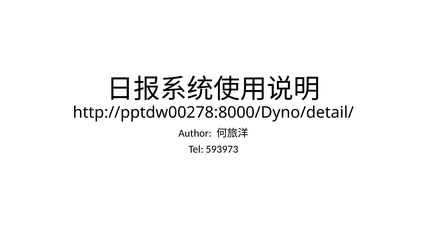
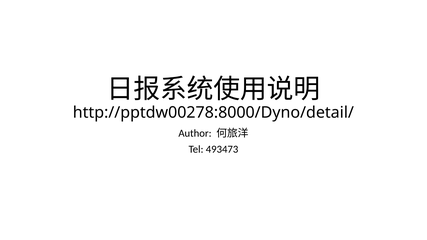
593973: 593973 -> 493473
